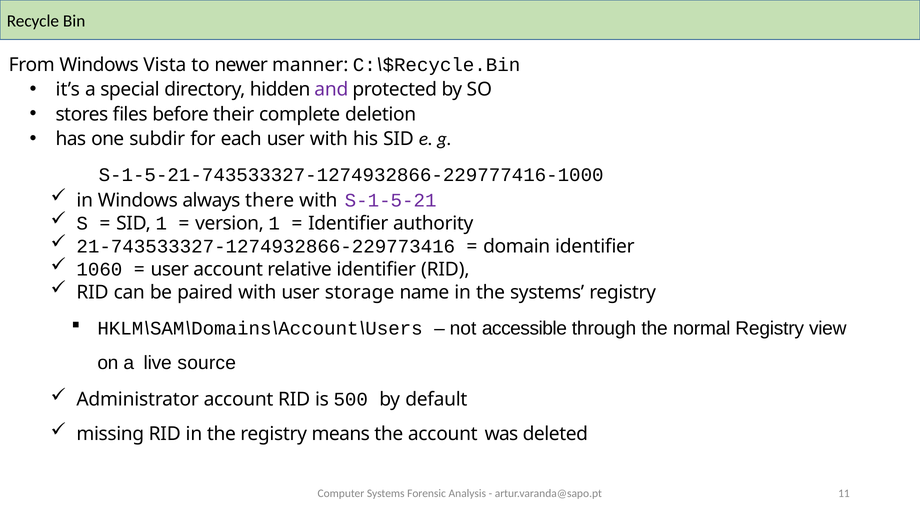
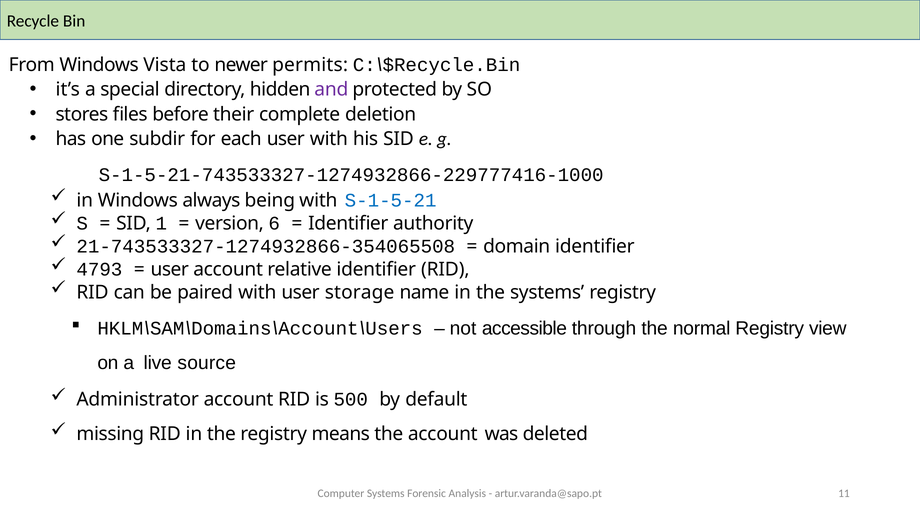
manner: manner -> permits
there: there -> being
S-1-5-21 colour: purple -> blue
version 1: 1 -> 6
21-743533327-1274932866-229773416: 21-743533327-1274932866-229773416 -> 21-743533327-1274932866-354065508
1060: 1060 -> 4793
